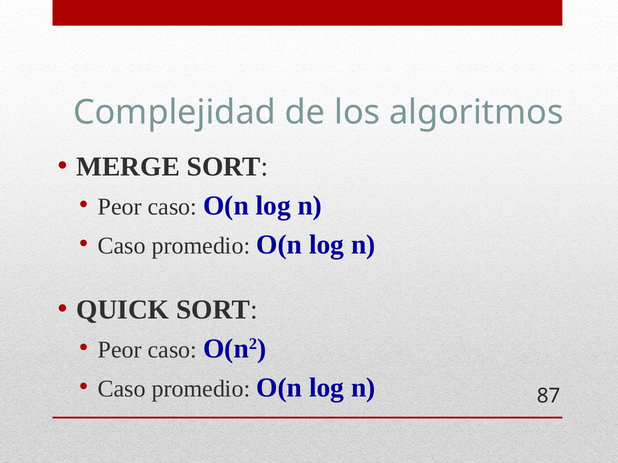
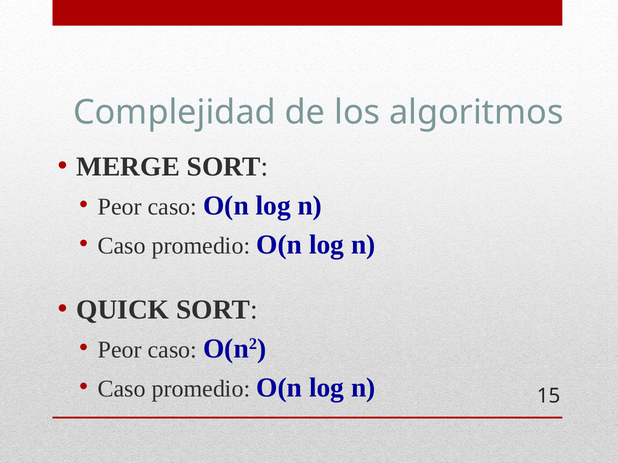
87: 87 -> 15
